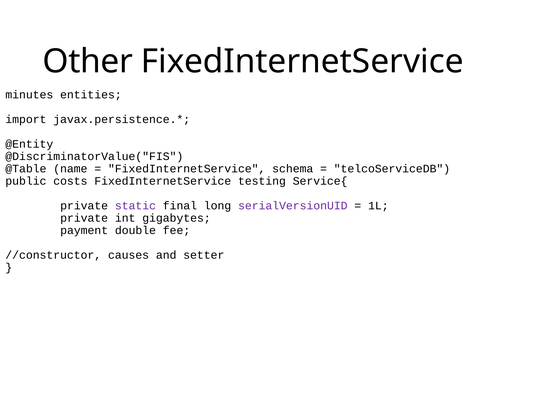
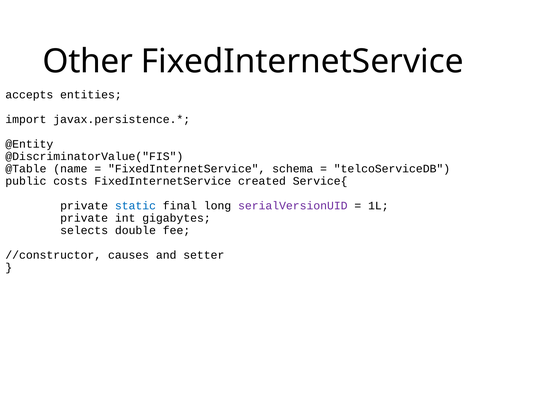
minutes: minutes -> accepts
testing: testing -> created
static colour: purple -> blue
payment: payment -> selects
